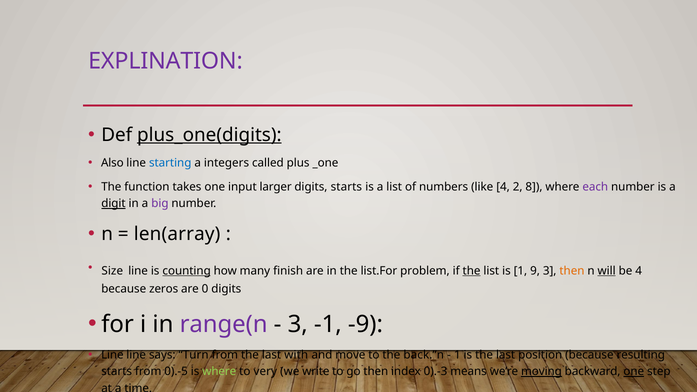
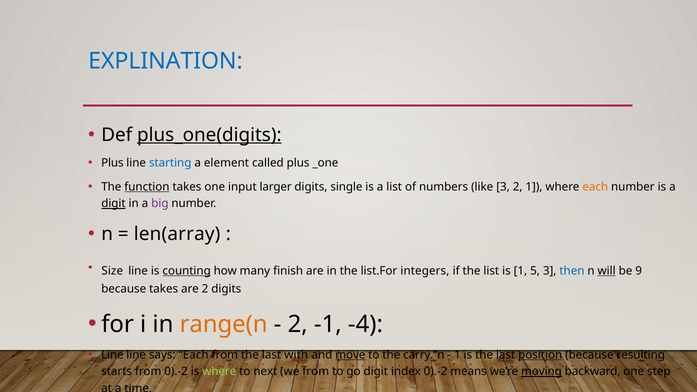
EXPLINATION colour: purple -> blue
Also at (112, 163): Also -> Plus
integers: integers -> element
function underline: none -> present
digits starts: starts -> single
like 4: 4 -> 3
2 8: 8 -> 1
each at (595, 187) colour: purple -> orange
problem: problem -> integers
the at (472, 271) underline: present -> none
9: 9 -> 5
then at (572, 271) colour: orange -> blue
be 4: 4 -> 9
because zeros: zeros -> takes
are 0: 0 -> 2
range(n colour: purple -> orange
3 at (298, 324): 3 -> 2
-9: -9 -> -4
says Turn: Turn -> Each
move underline: none -> present
back.”n: back.”n -> carry.”n
position underline: none -> present
from 0).-5: 0).-5 -> 0).-2
very: very -> next
we write: write -> from
go then: then -> digit
index 0).-3: 0).-3 -> 0).-2
one at (634, 372) underline: present -> none
